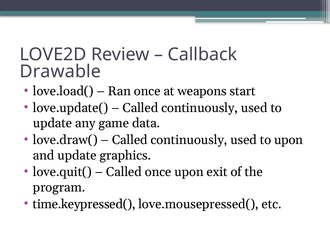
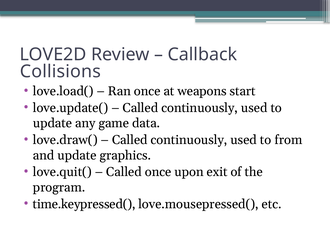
Drawable: Drawable -> Collisions
to upon: upon -> from
